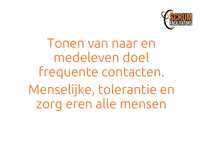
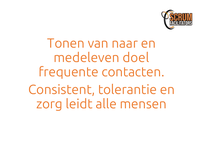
Menselijke: Menselijke -> Consistent
eren: eren -> leidt
